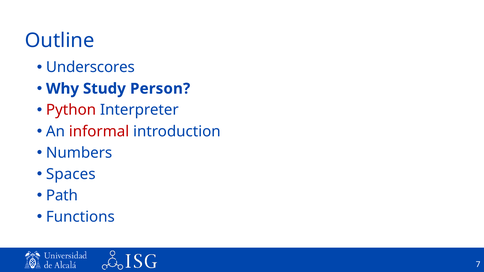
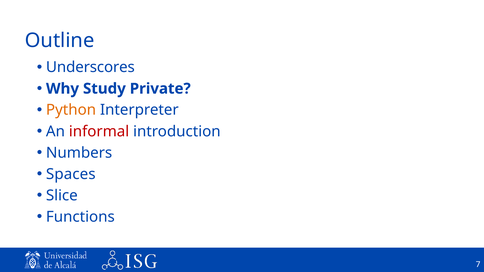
Person: Person -> Private
Python colour: red -> orange
Path: Path -> Slice
